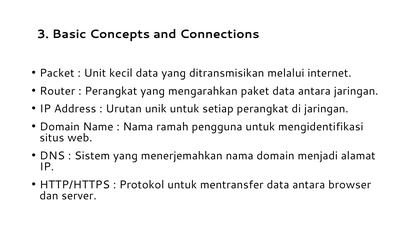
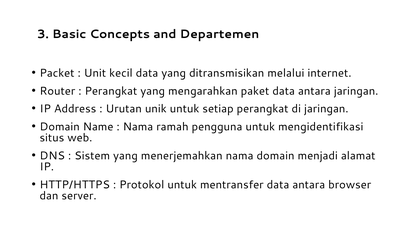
Connections: Connections -> Departemen
